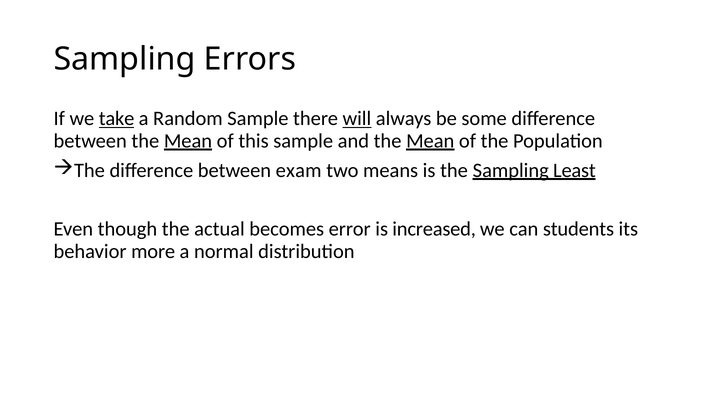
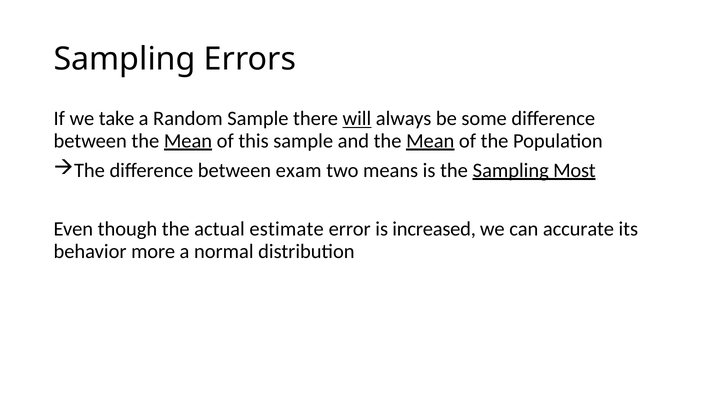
take underline: present -> none
Least: Least -> Most
becomes: becomes -> estimate
students: students -> accurate
